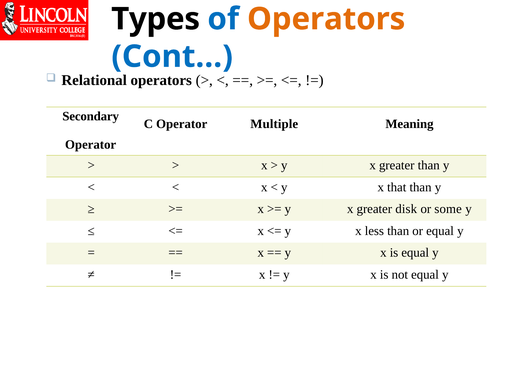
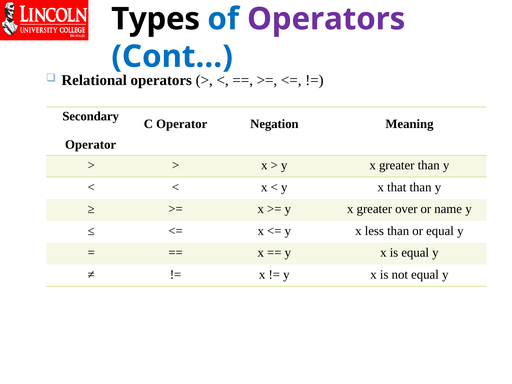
Operators at (326, 19) colour: orange -> purple
Multiple: Multiple -> Negation
disk: disk -> over
some: some -> name
